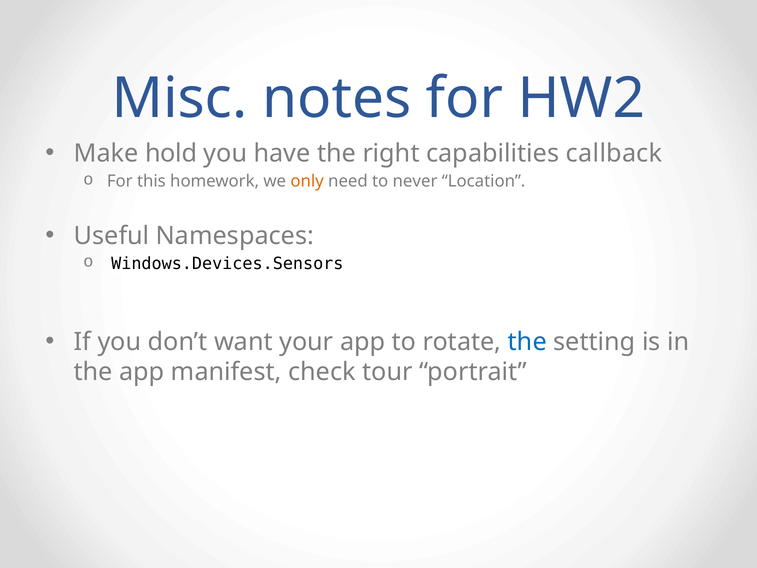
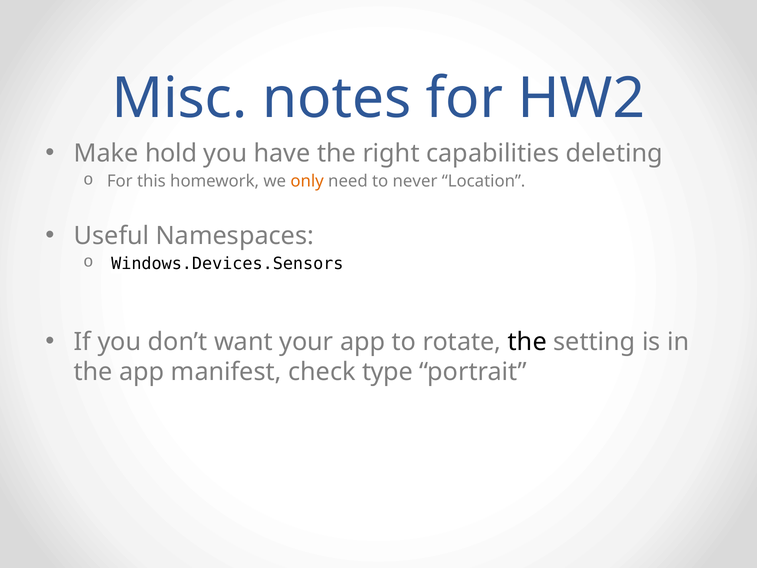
callback: callback -> deleting
the at (527, 342) colour: blue -> black
tour: tour -> type
